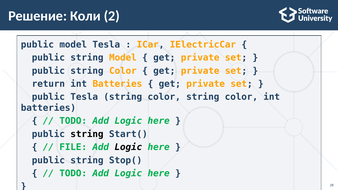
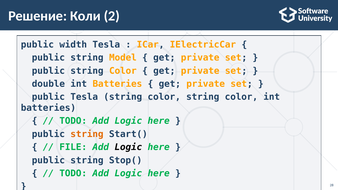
public model: model -> width
return: return -> double
string at (87, 134) colour: black -> orange
